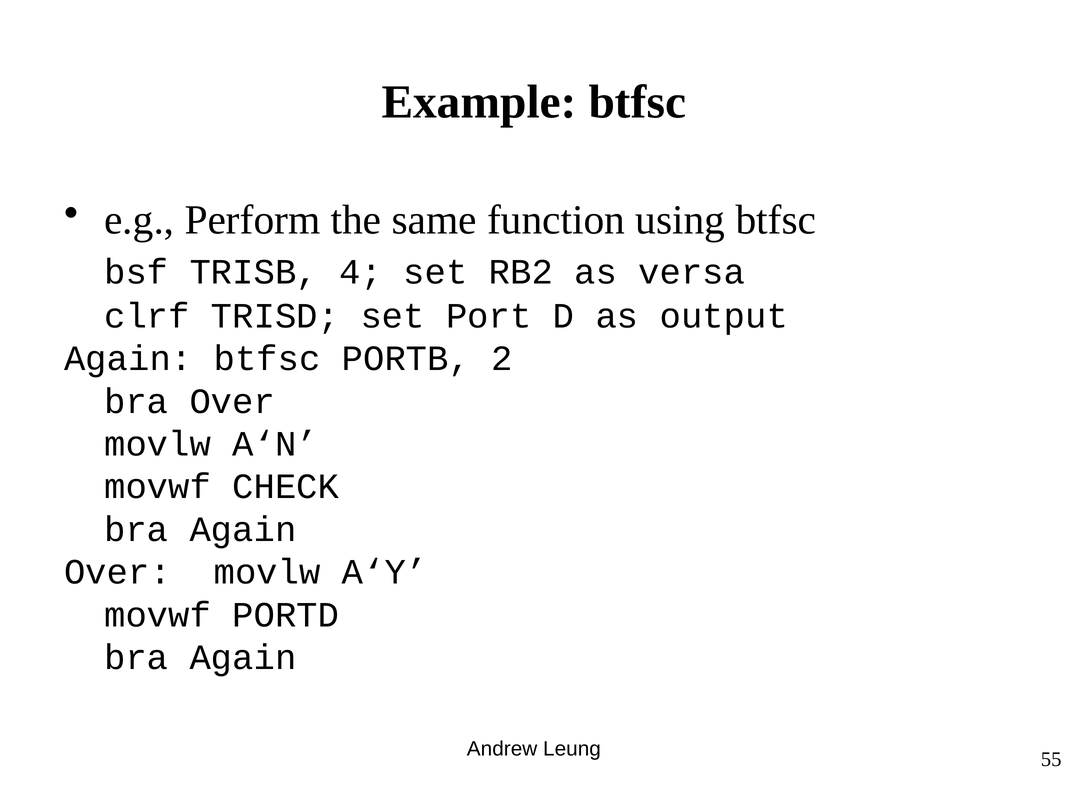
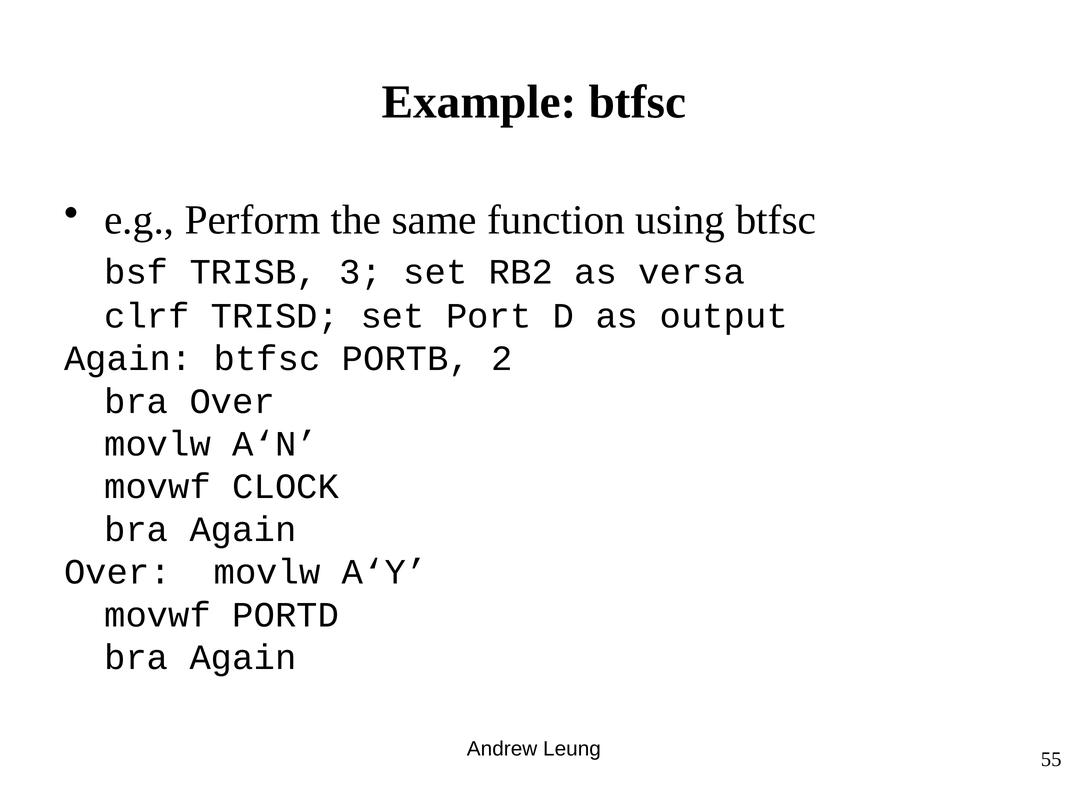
4: 4 -> 3
CHECK: CHECK -> CLOCK
